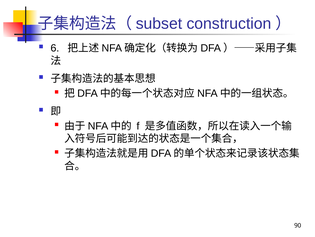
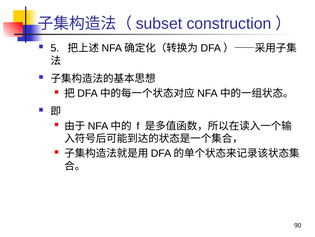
6: 6 -> 5
